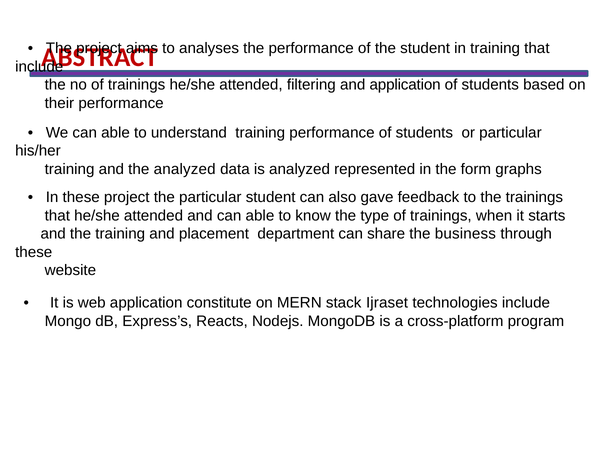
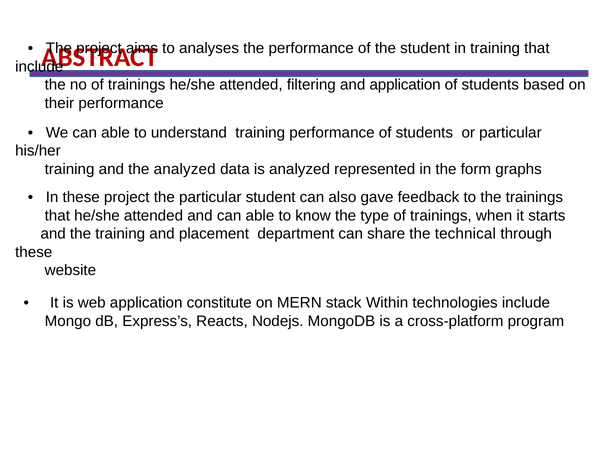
business: business -> technical
Ijraset: Ijraset -> Within
